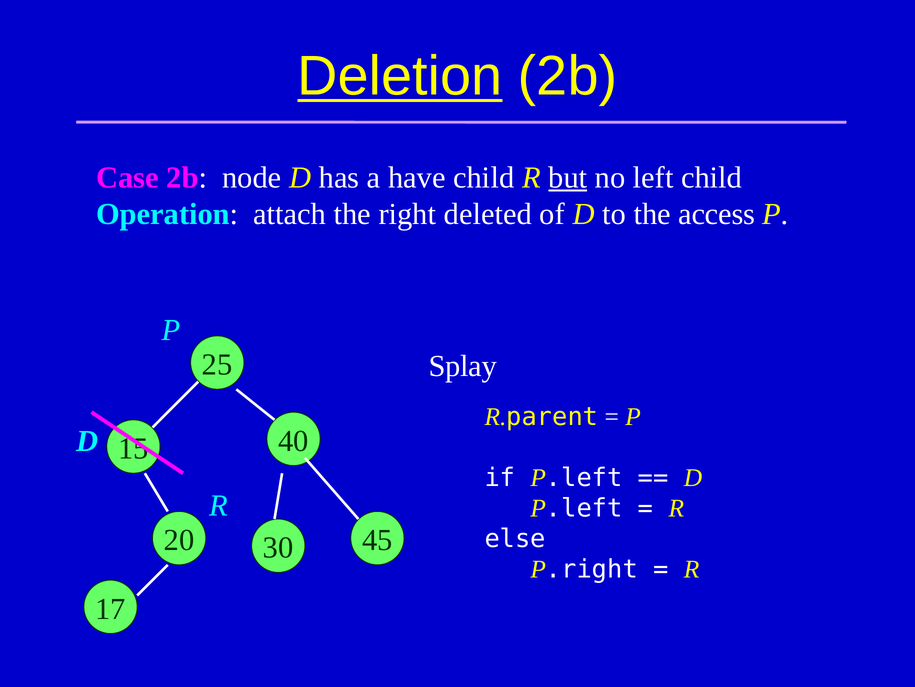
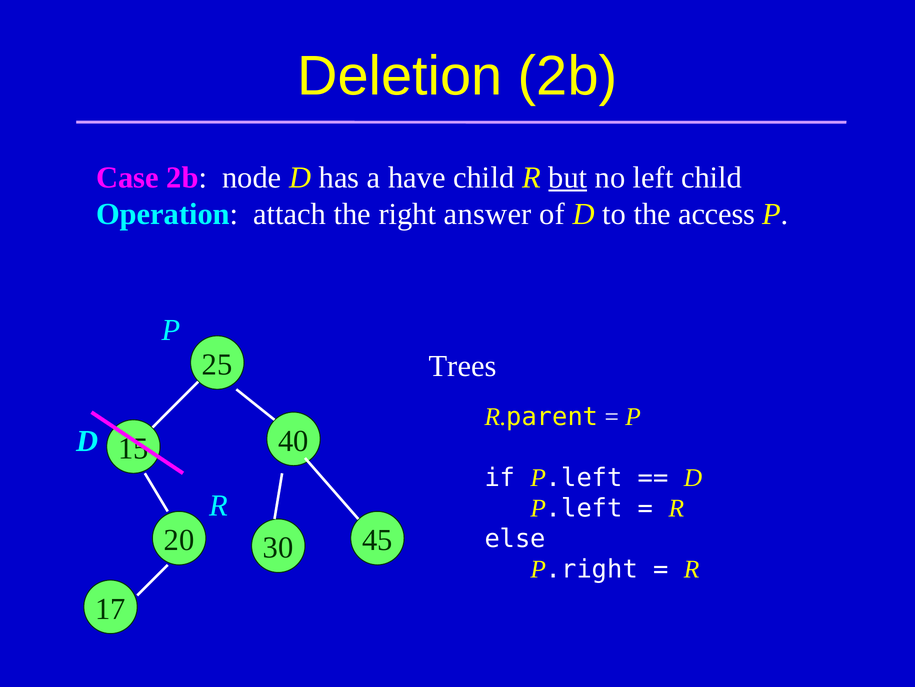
Deletion underline: present -> none
deleted: deleted -> answer
Splay: Splay -> Trees
